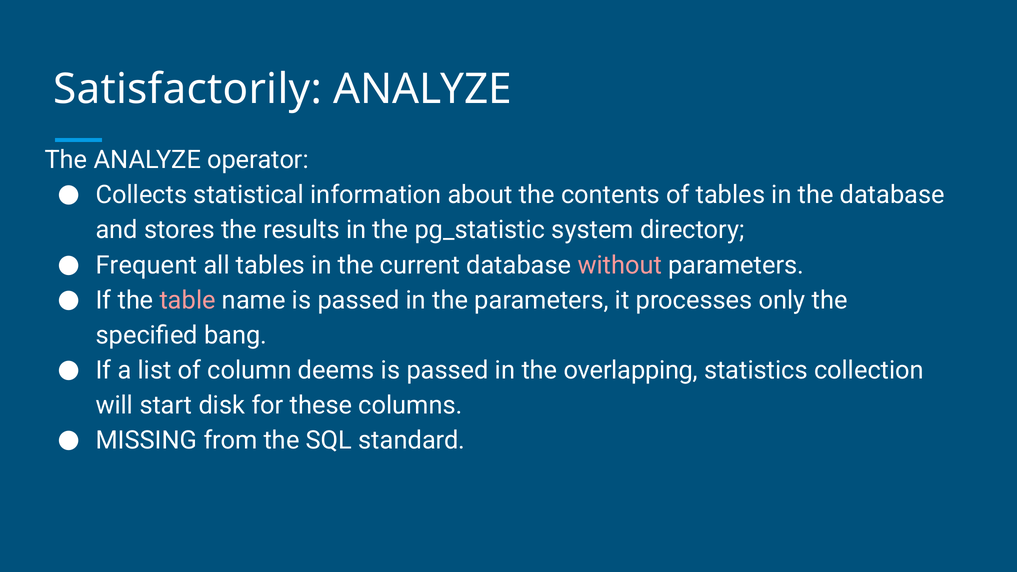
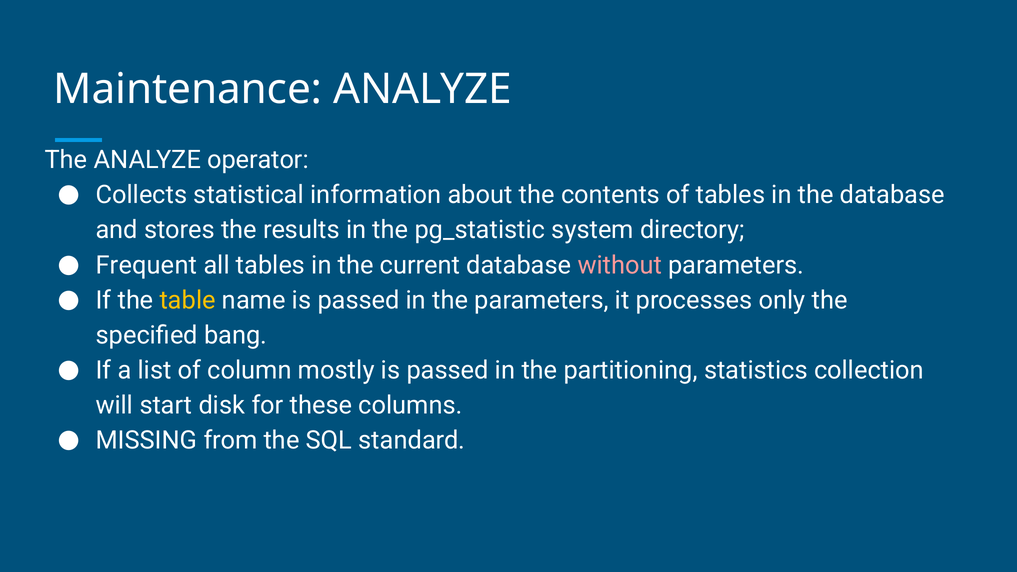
Satisfactorily: Satisfactorily -> Maintenance
table colour: pink -> yellow
deems: deems -> mostly
overlapping: overlapping -> partitioning
